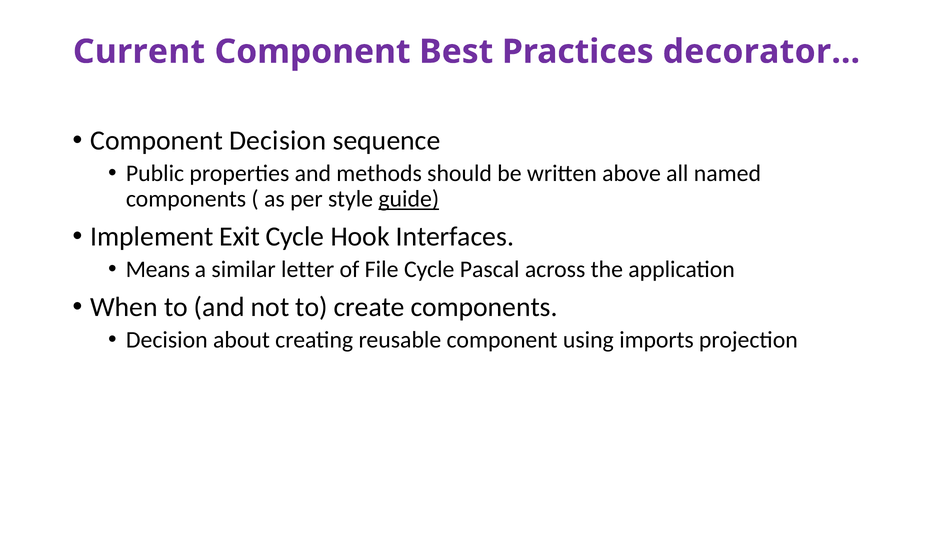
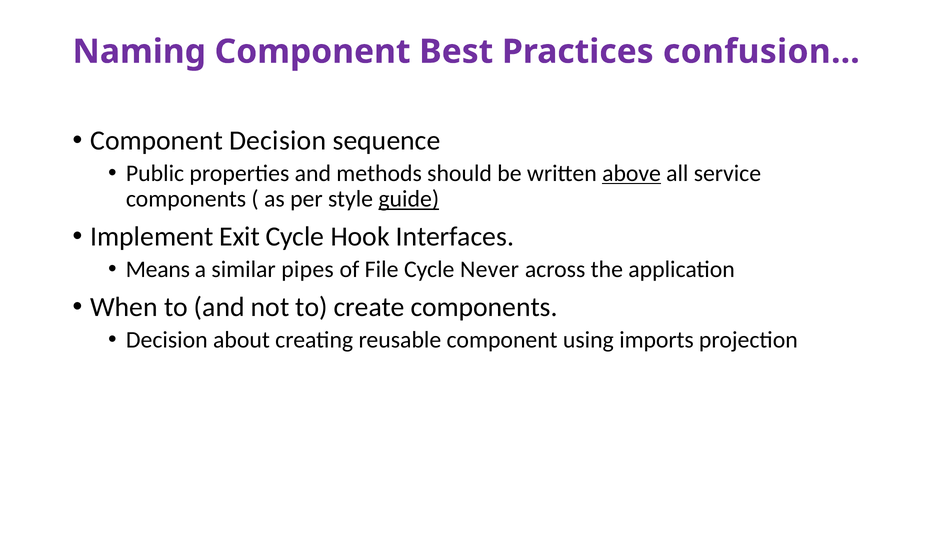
Current: Current -> Naming
decorator…: decorator… -> confusion…
above underline: none -> present
named: named -> service
letter: letter -> pipes
Pascal: Pascal -> Never
